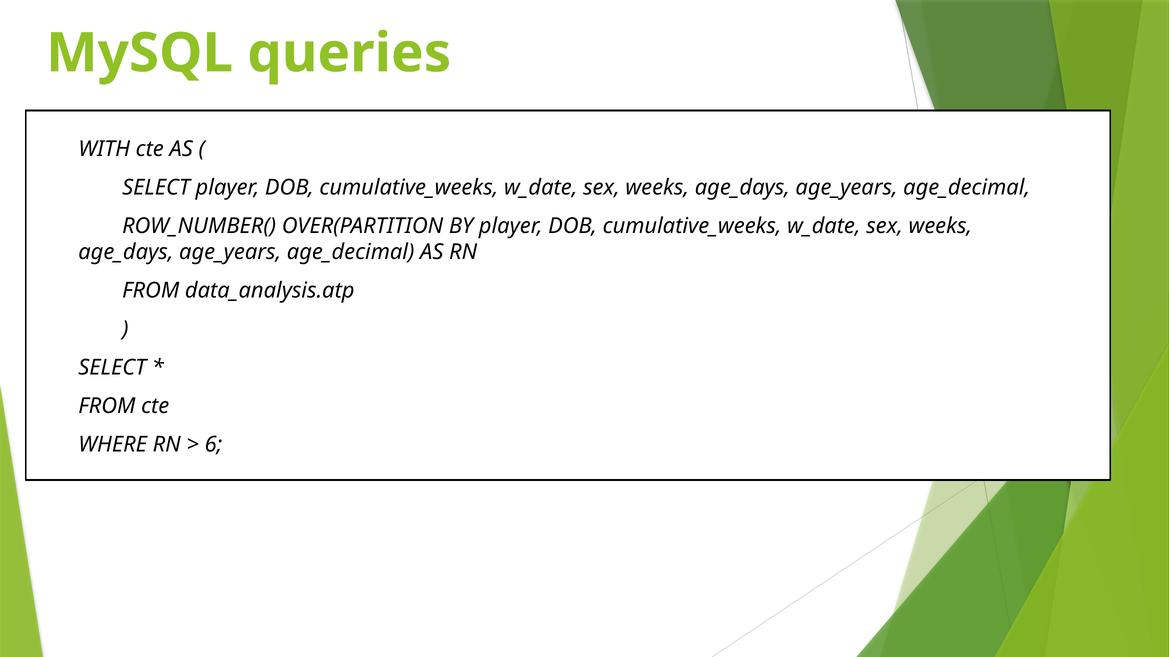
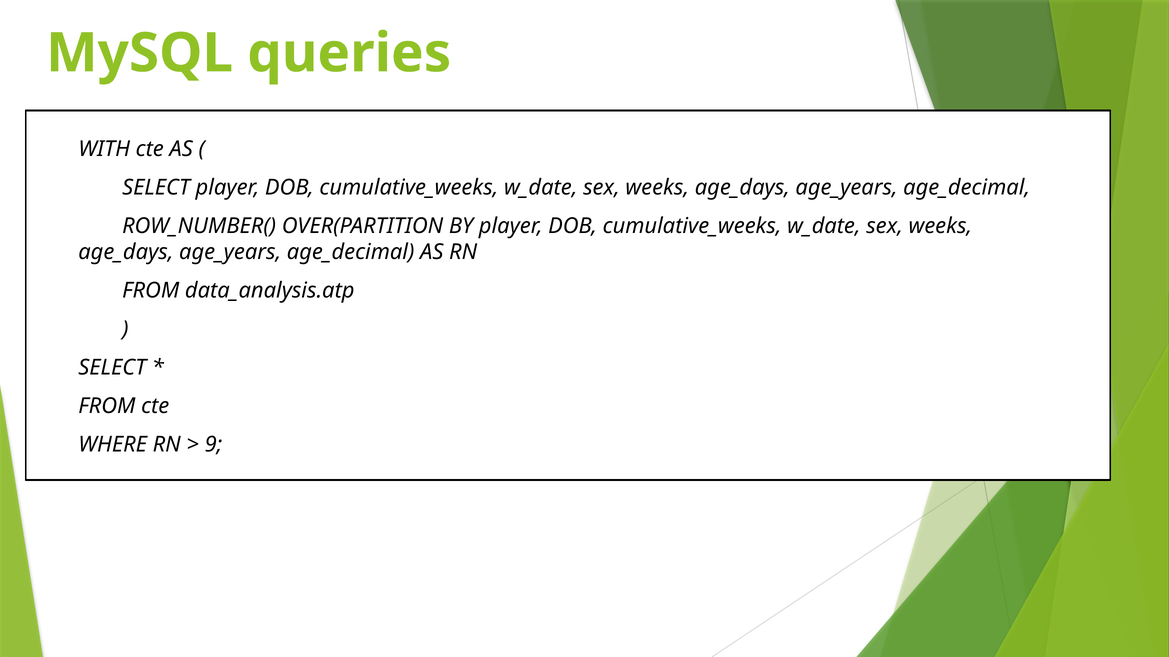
6: 6 -> 9
